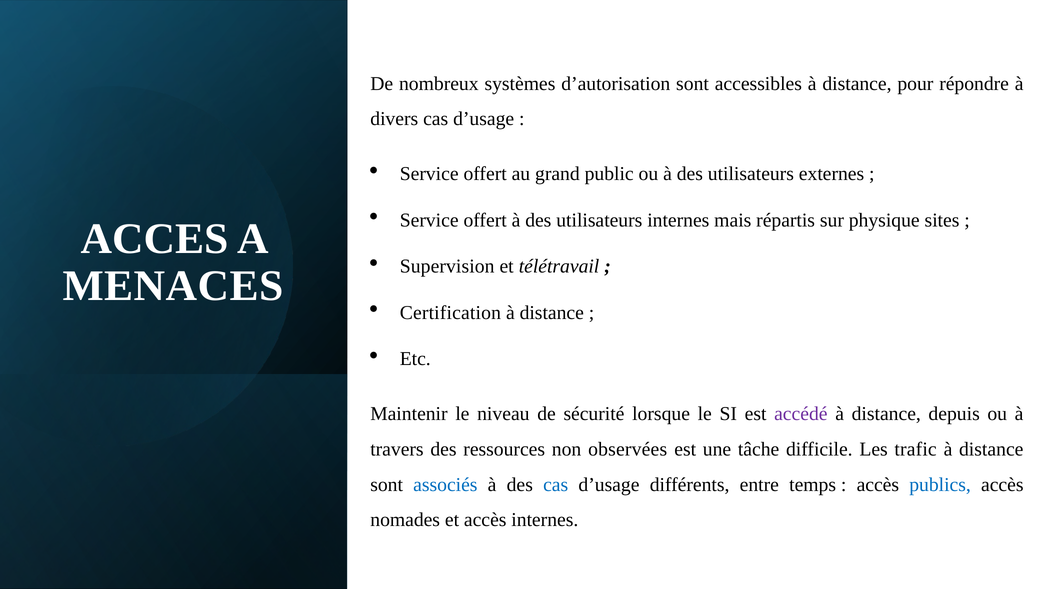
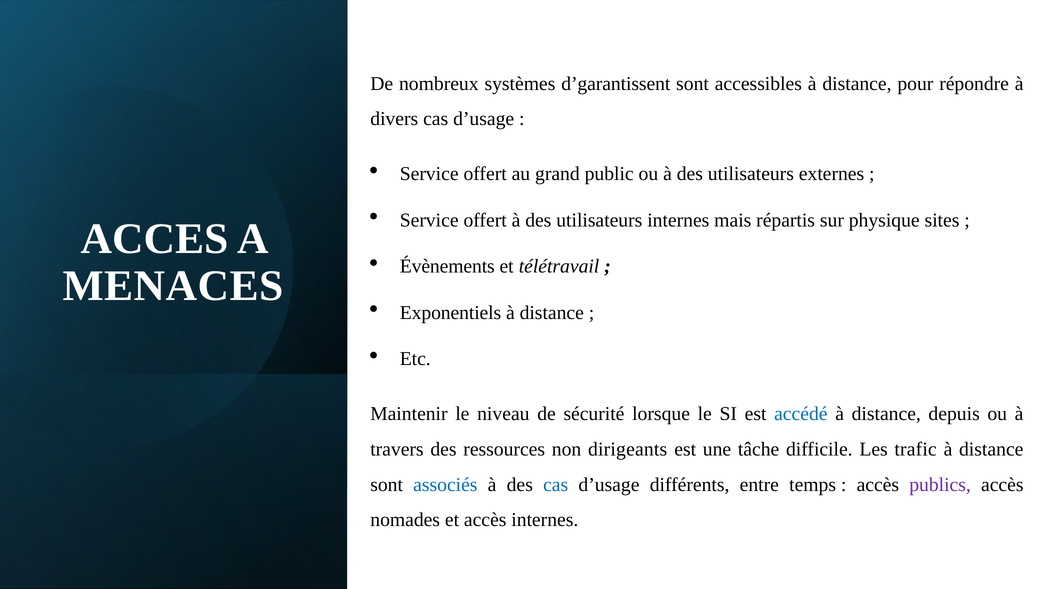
d’autorisation: d’autorisation -> d’garantissent
Supervision: Supervision -> Évènements
Certification: Certification -> Exponentiels
accédé colour: purple -> blue
observées: observées -> dirigeants
publics colour: blue -> purple
